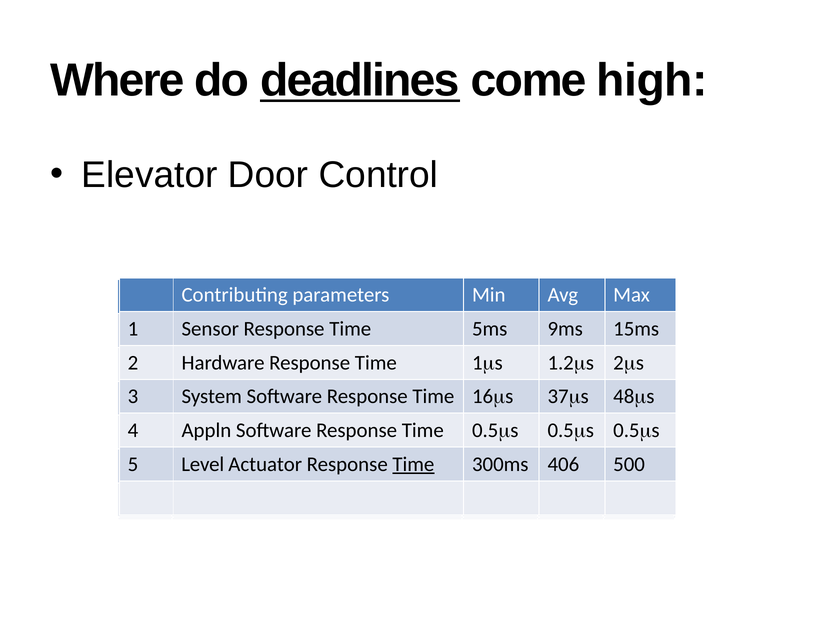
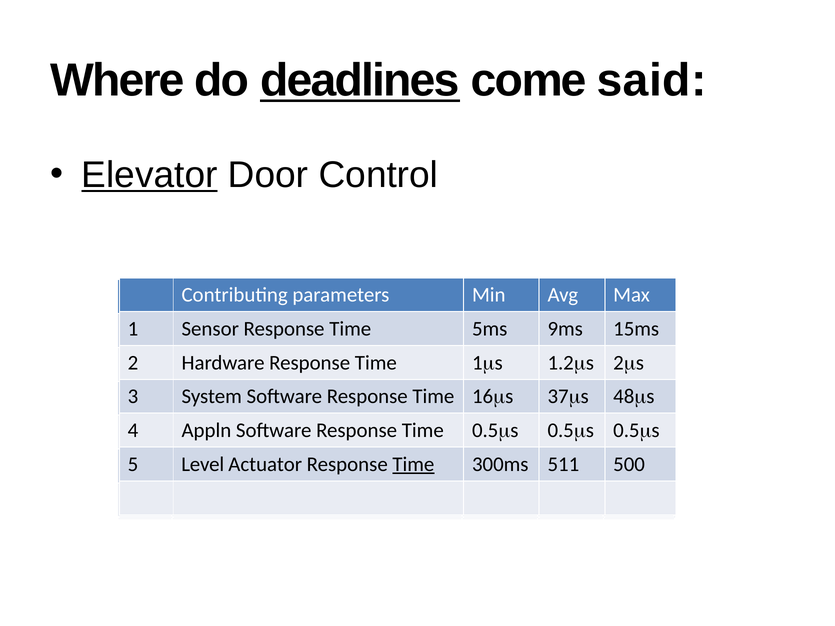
high: high -> said
Elevator underline: none -> present
406: 406 -> 511
